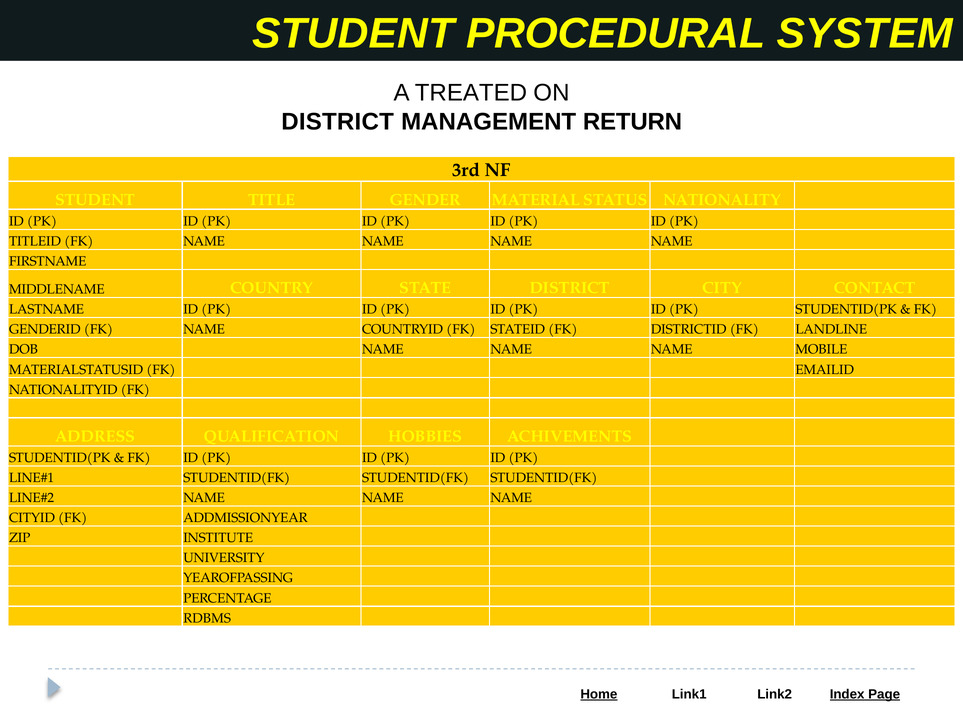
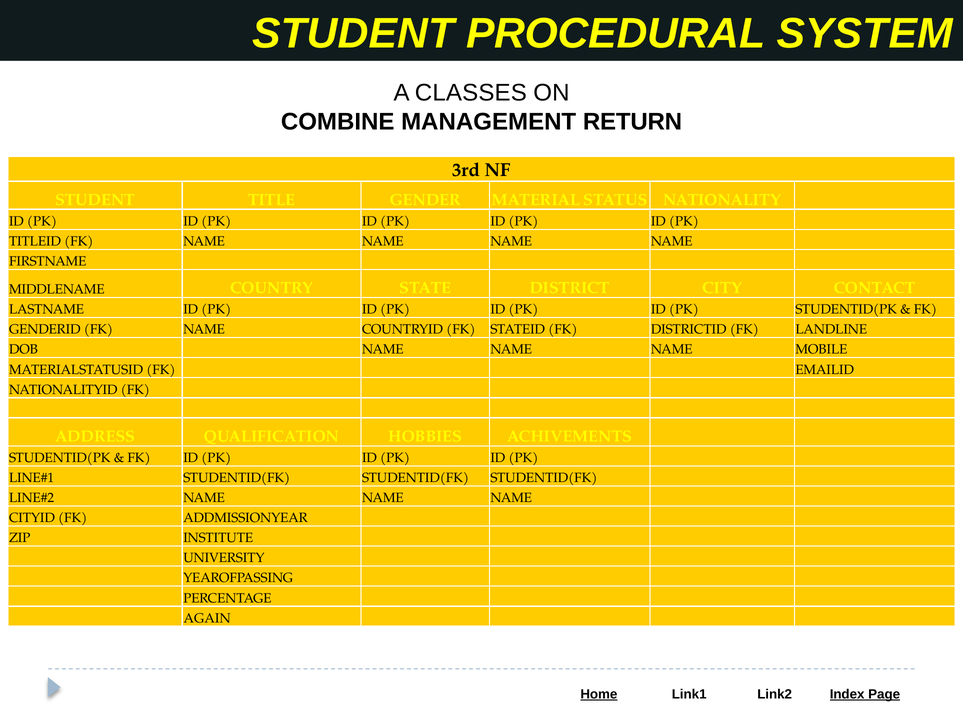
TREATED: TREATED -> CLASSES
DISTRICT at (338, 122): DISTRICT -> COMBINE
RDBMS: RDBMS -> AGAIN
